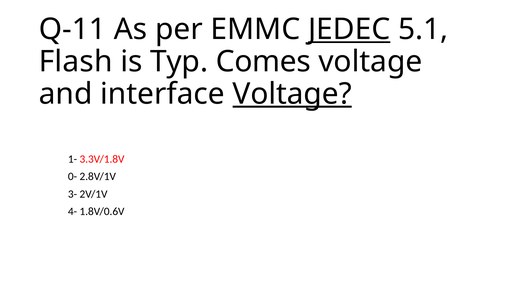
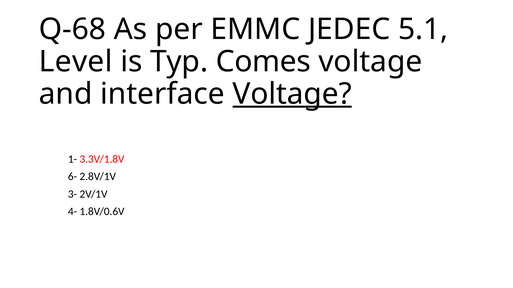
Q-11: Q-11 -> Q-68
JEDEC underline: present -> none
Flash: Flash -> Level
0-: 0- -> 6-
